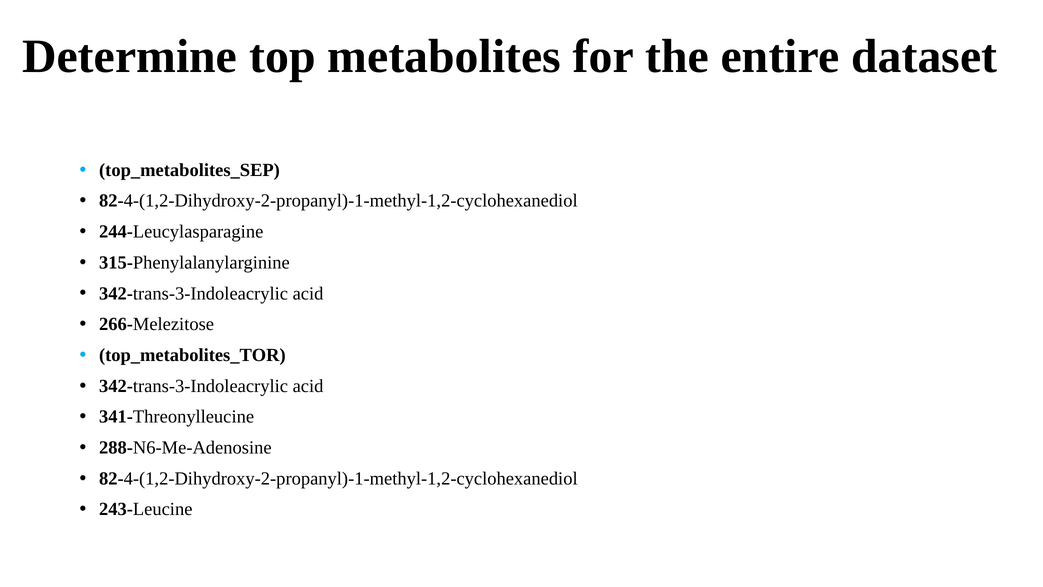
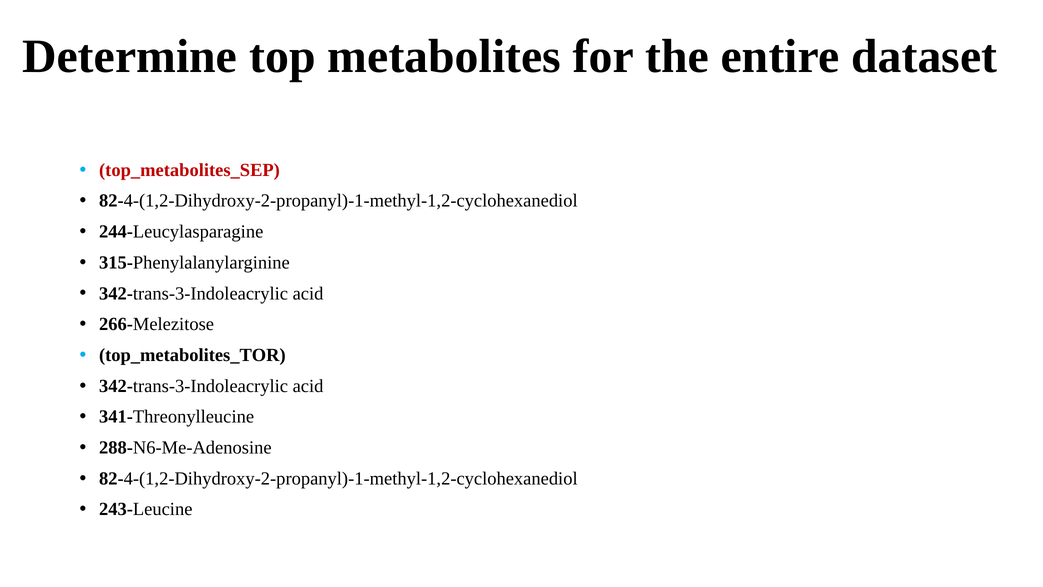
top_metabolites_SEP colour: black -> red
